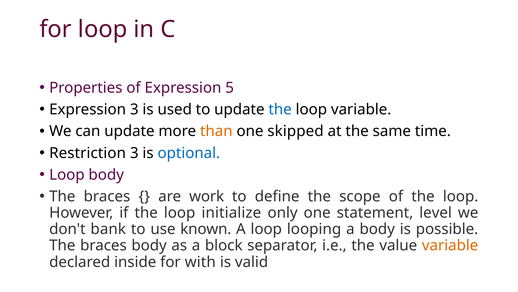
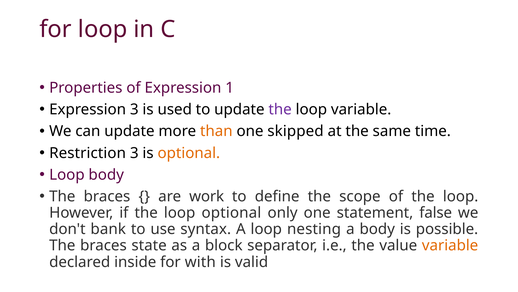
5: 5 -> 1
the at (280, 109) colour: blue -> purple
optional at (189, 153) colour: blue -> orange
loop initialize: initialize -> optional
level: level -> false
known: known -> syntax
looping: looping -> nesting
braces body: body -> state
